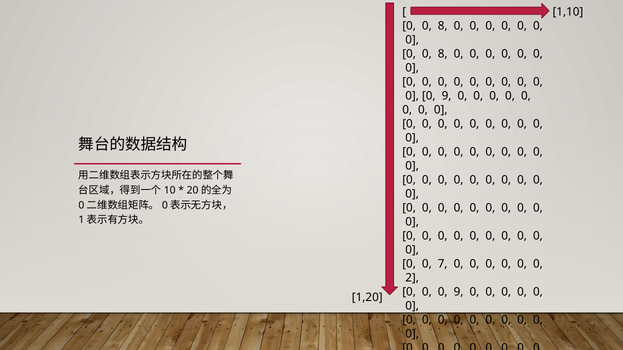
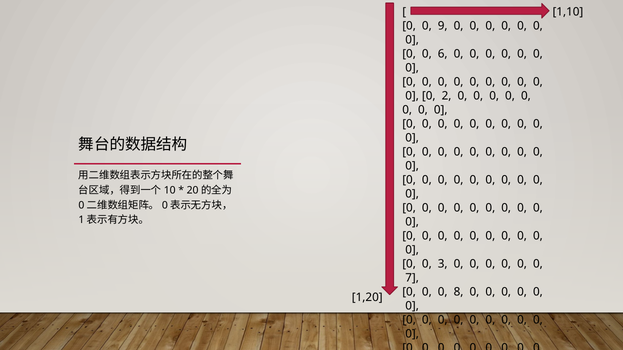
8 at (443, 26): 8 -> 9
8 at (443, 54): 8 -> 6
9 at (447, 96): 9 -> 2
7 at (443, 264): 7 -> 3
2: 2 -> 7
9 at (459, 292): 9 -> 8
